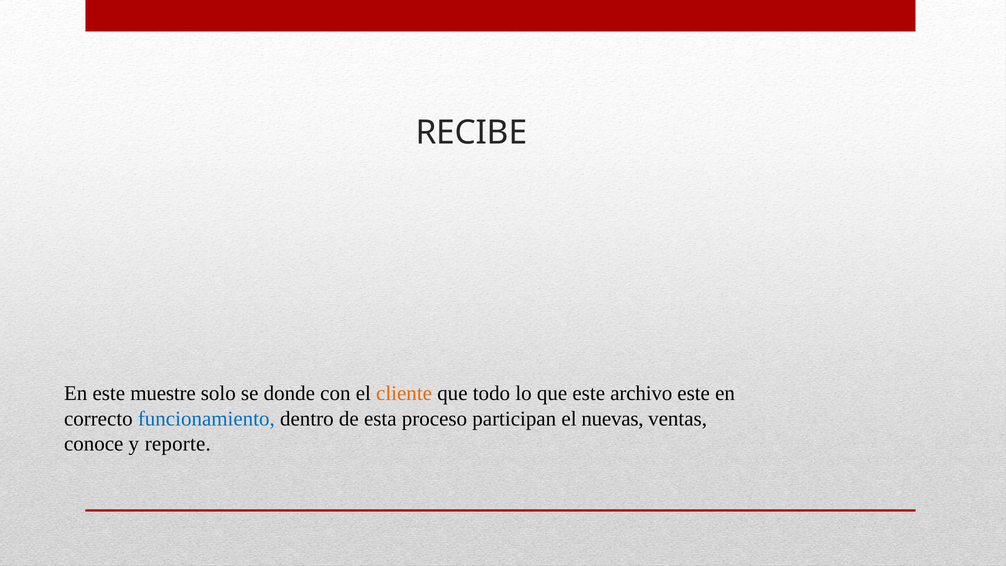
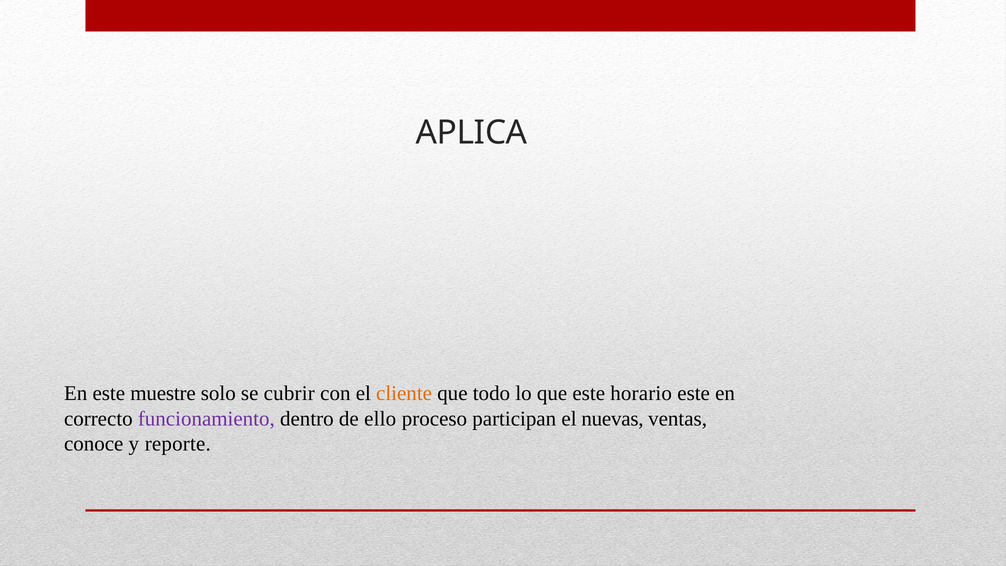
RECIBE: RECIBE -> APLICA
donde: donde -> cubrir
archivo: archivo -> horario
funcionamiento colour: blue -> purple
esta: esta -> ello
